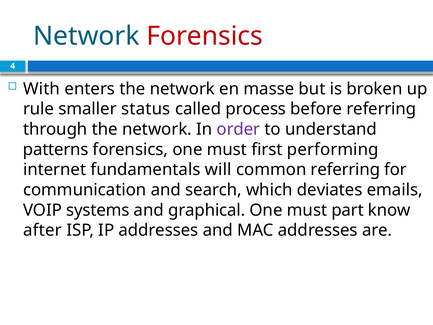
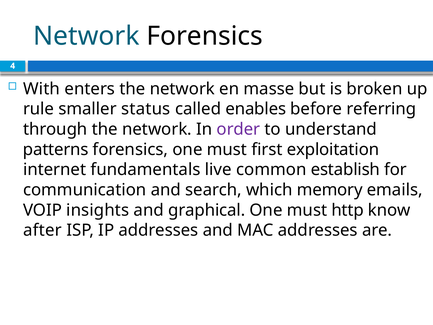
Forensics at (205, 36) colour: red -> black
process: process -> enables
performing: performing -> exploitation
will: will -> live
common referring: referring -> establish
deviates: deviates -> memory
systems: systems -> insights
part: part -> http
